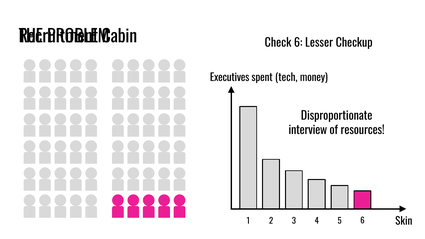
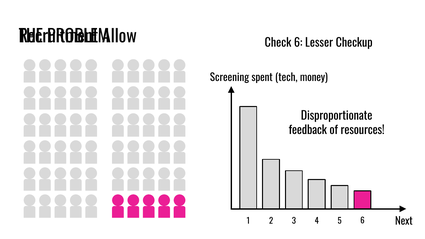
Cabin: Cabin -> Allow
Executives: Executives -> Screening
interview: interview -> feedback
Skin: Skin -> Next
